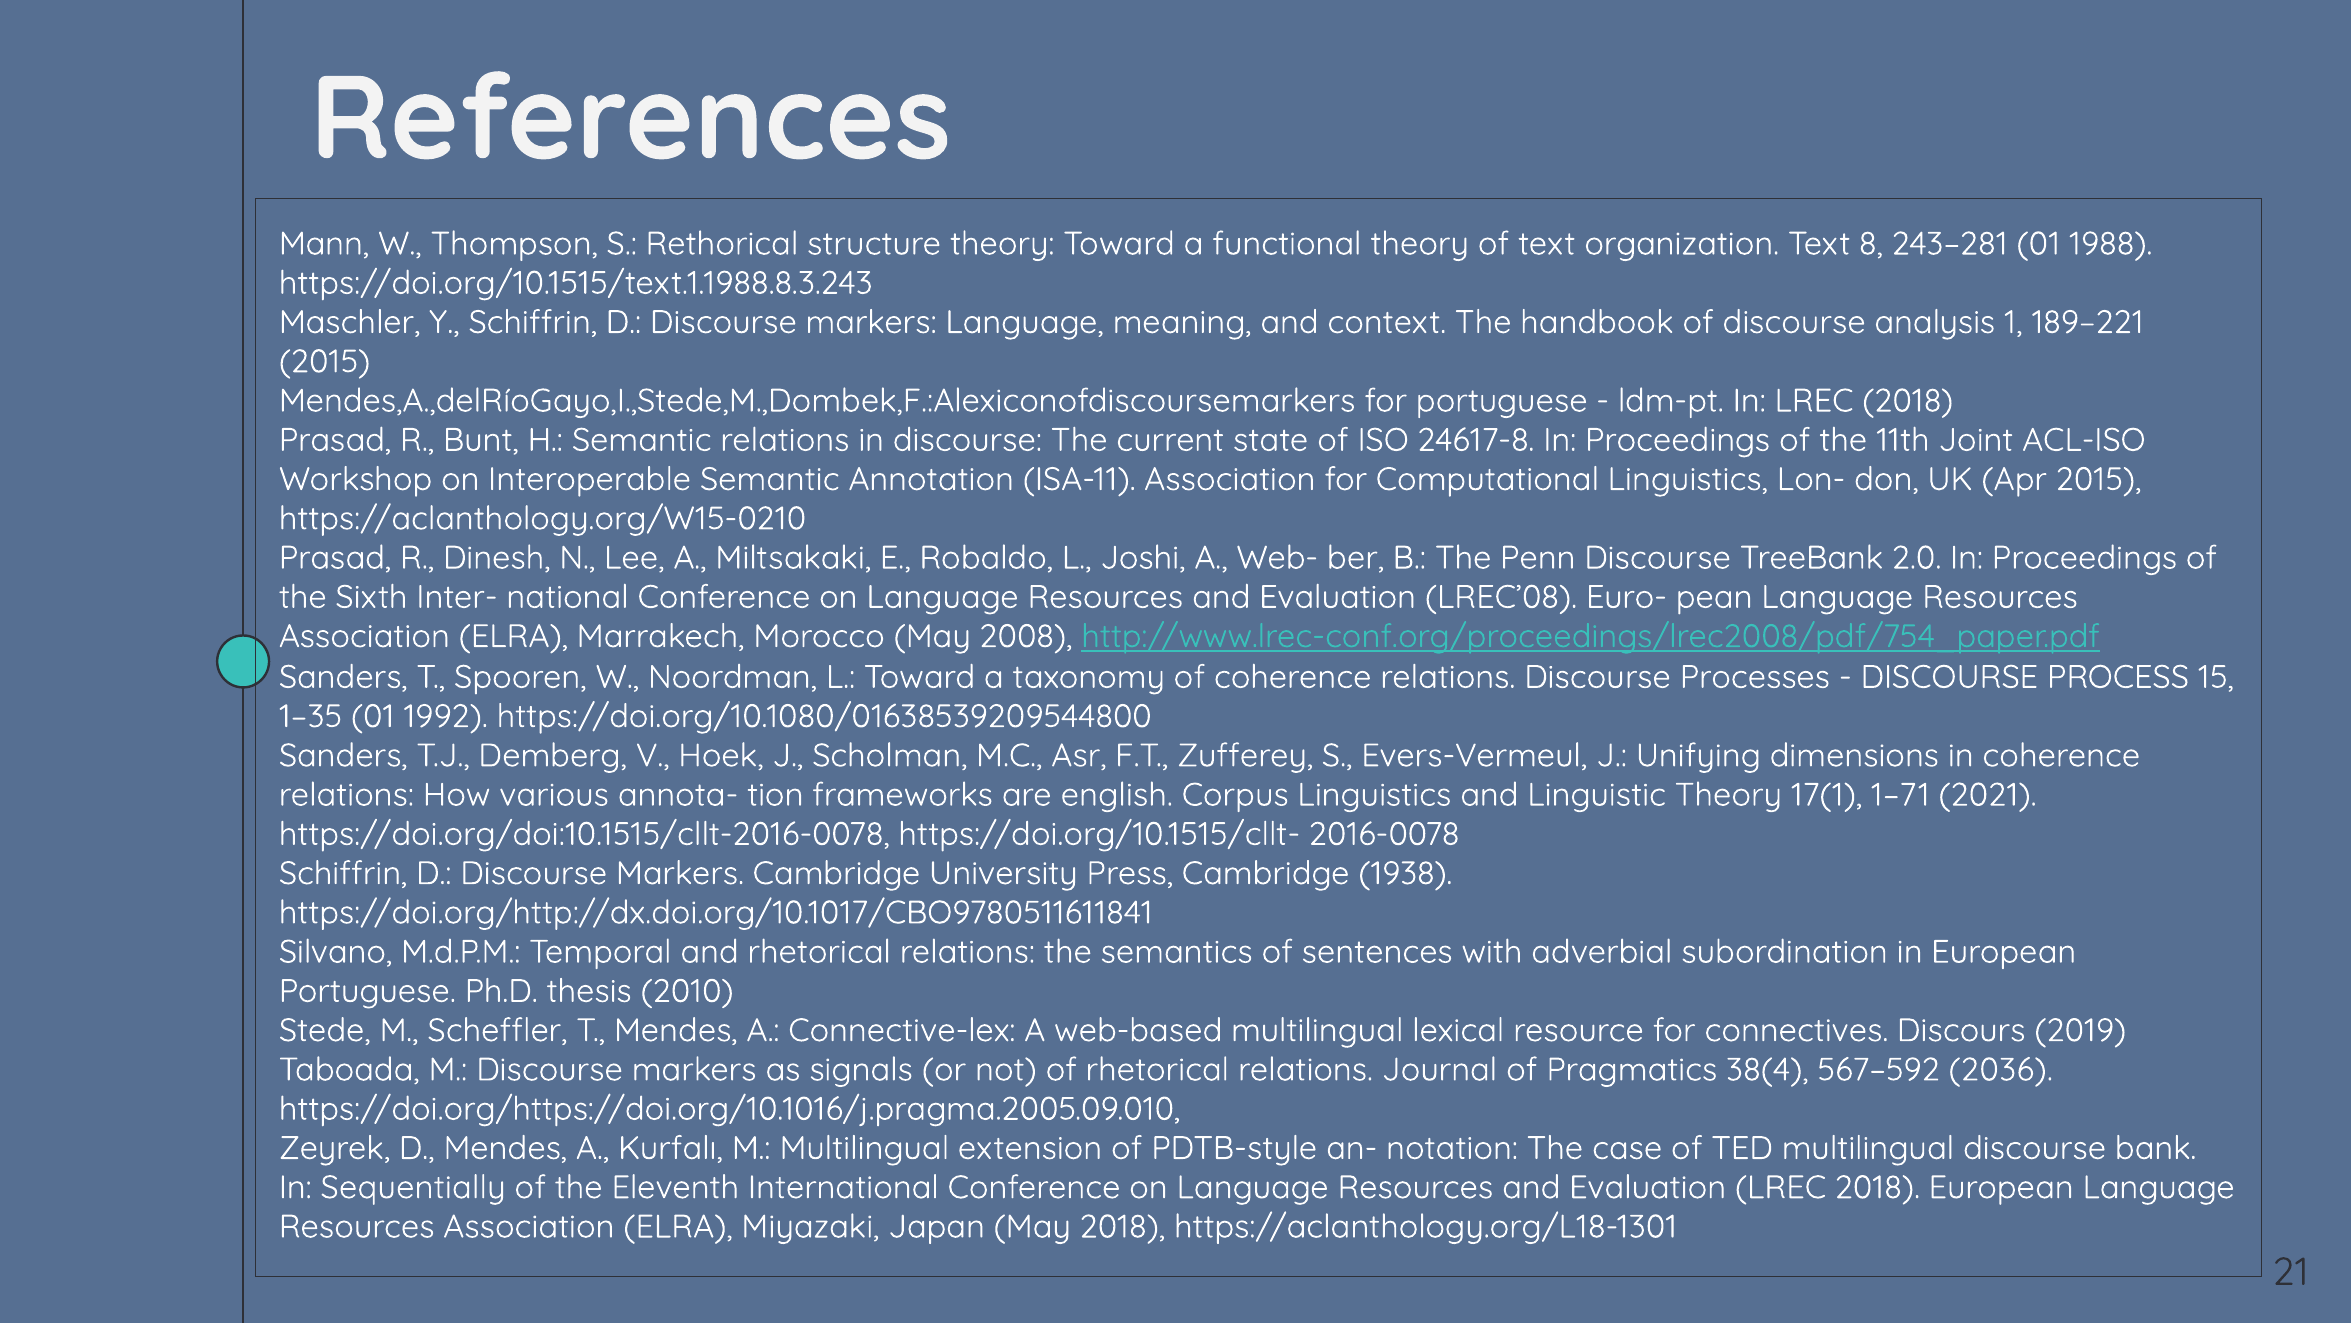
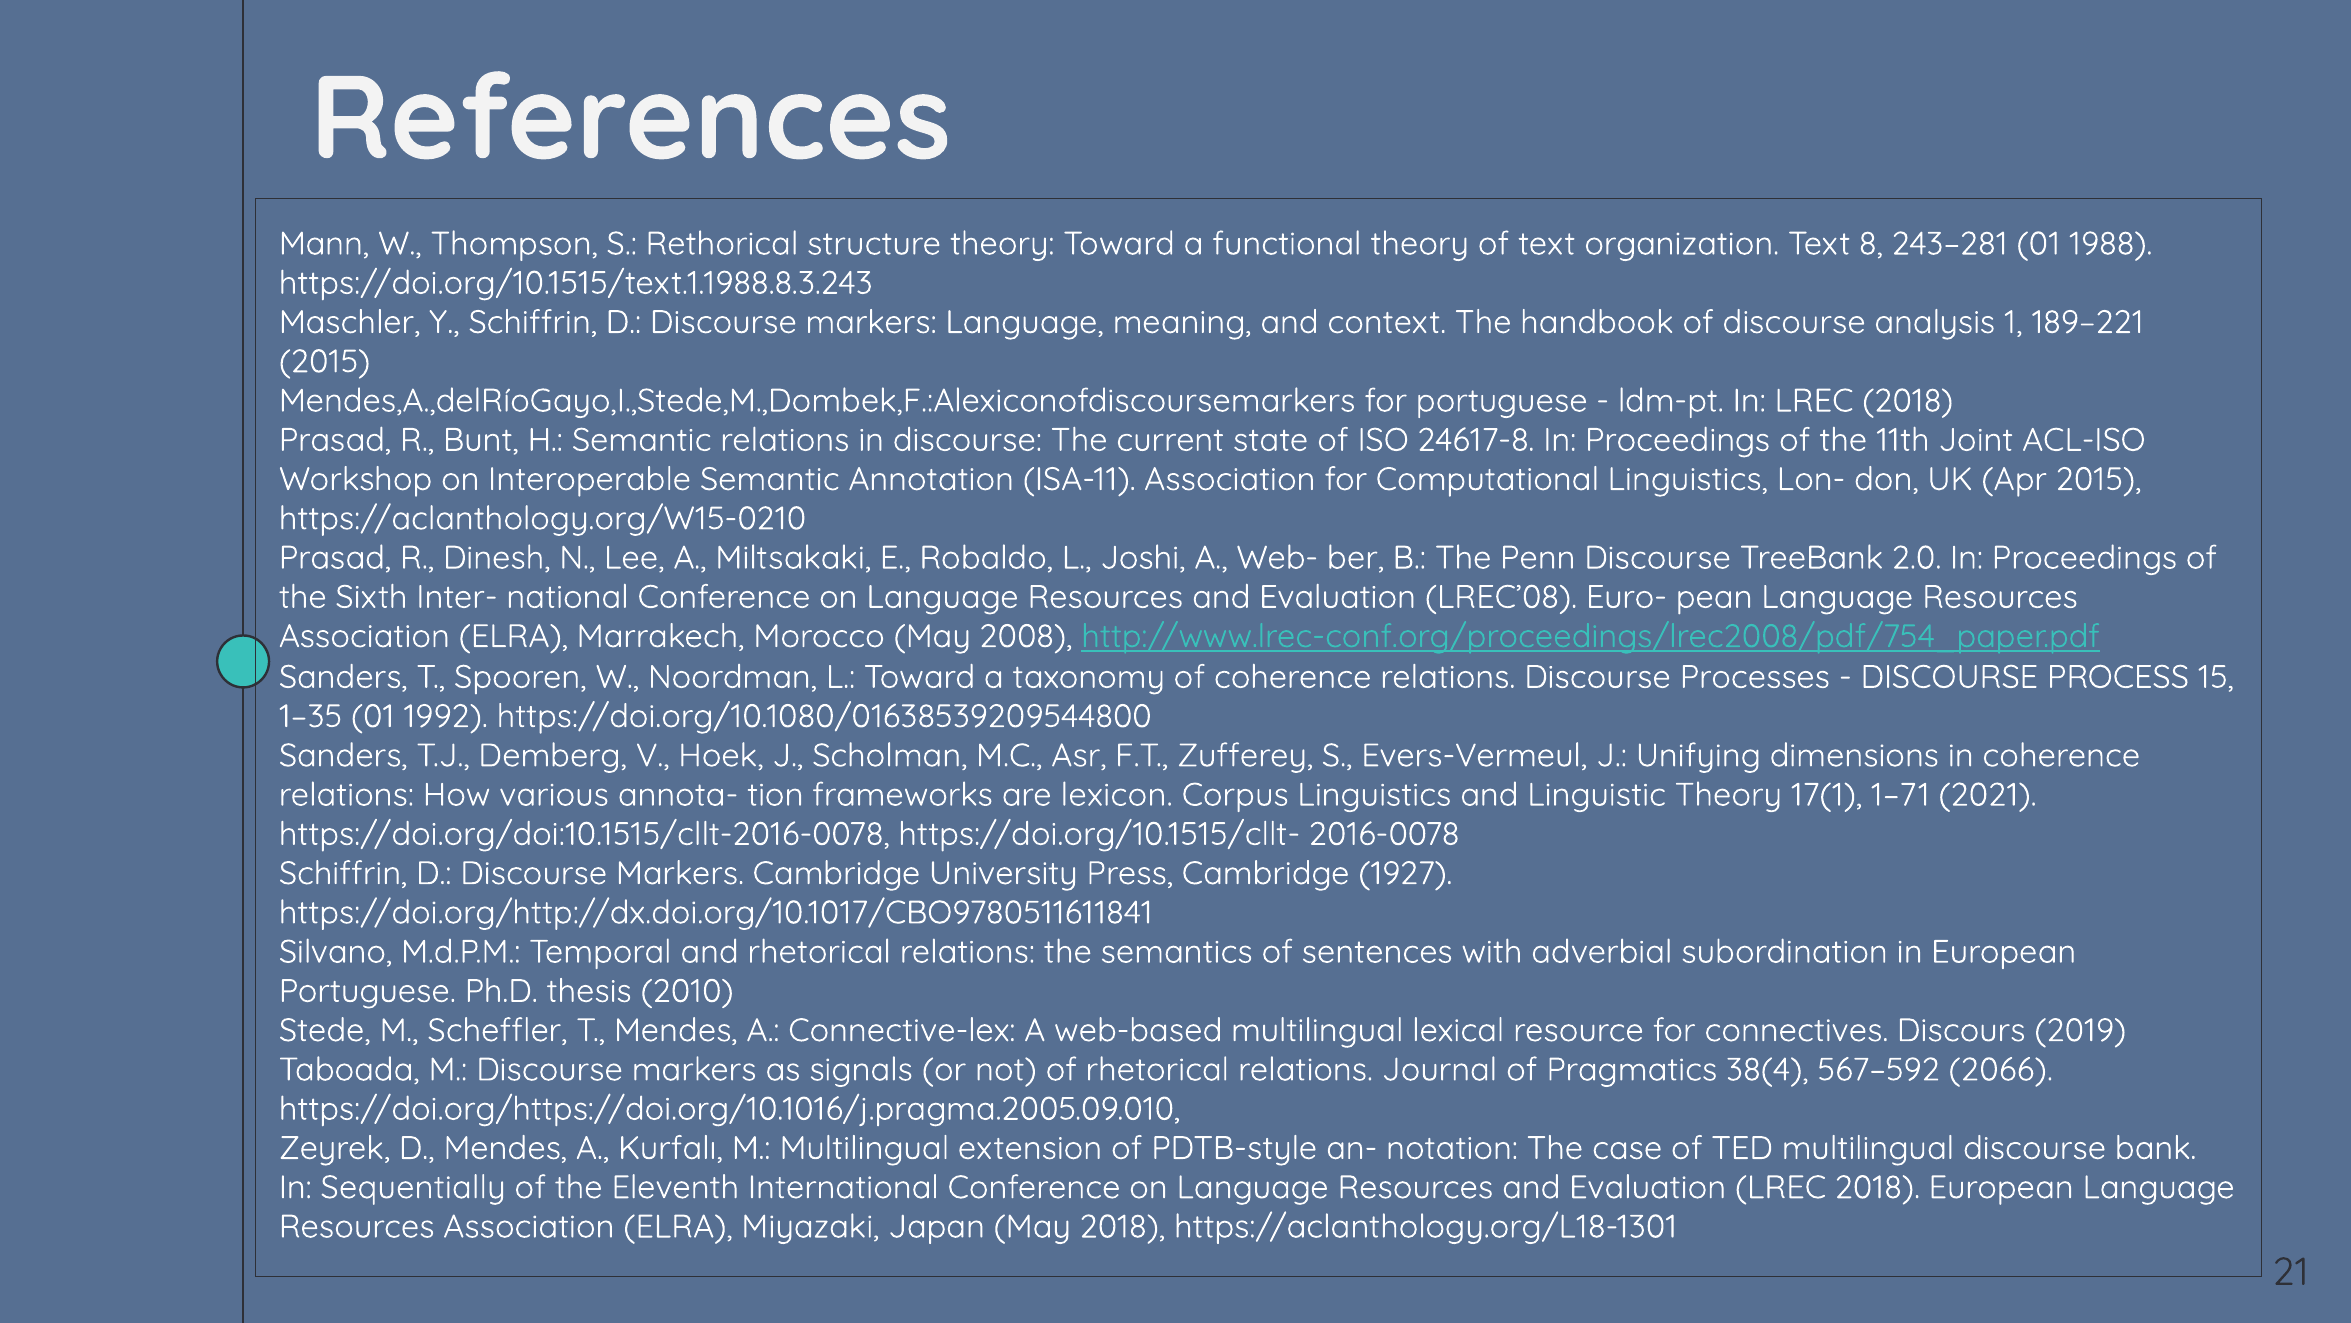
english: english -> lexicon
1938: 1938 -> 1927
2036: 2036 -> 2066
